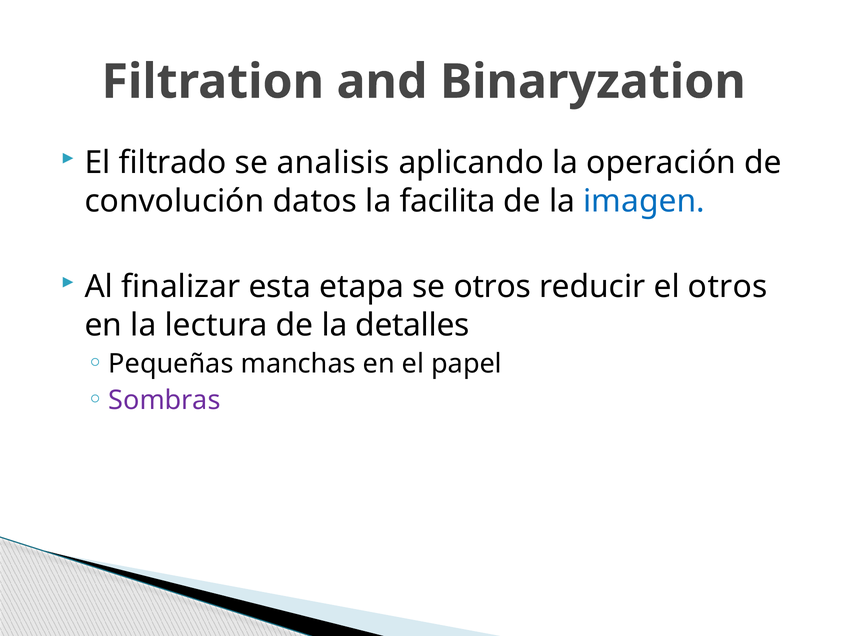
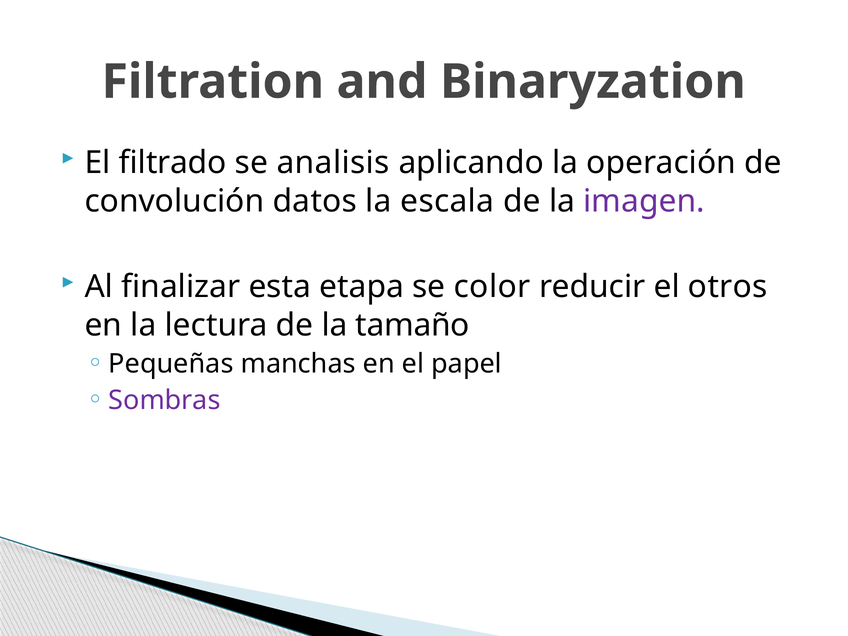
facilita: facilita -> escala
imagen colour: blue -> purple
se otros: otros -> color
detalles: detalles -> tamaño
